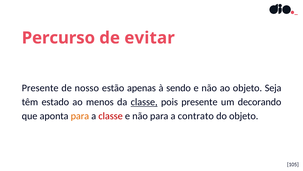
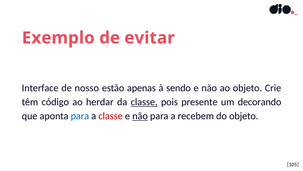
Percurso: Percurso -> Exemplo
Presente at (40, 88): Presente -> Interface
Seja: Seja -> Crie
estado: estado -> código
menos: menos -> herdar
para at (80, 116) colour: orange -> blue
não at (140, 116) underline: none -> present
contrato: contrato -> recebem
